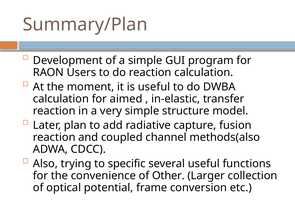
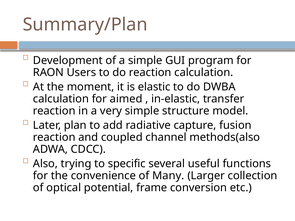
is useful: useful -> elastic
Other: Other -> Many
